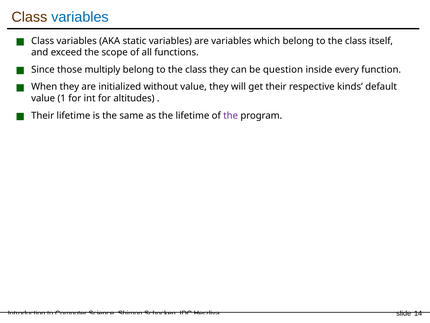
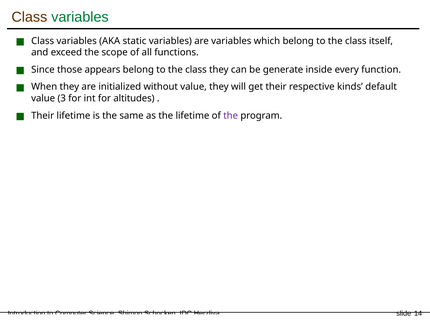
variables at (80, 17) colour: blue -> green
multiply: multiply -> appears
question: question -> generate
1: 1 -> 3
